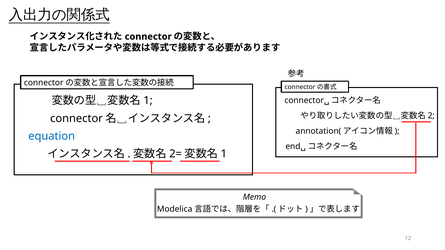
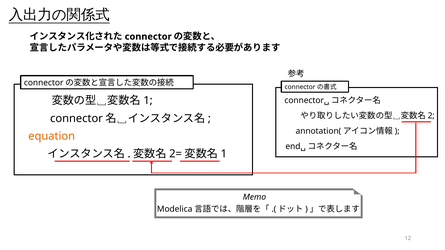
equation colour: blue -> orange
